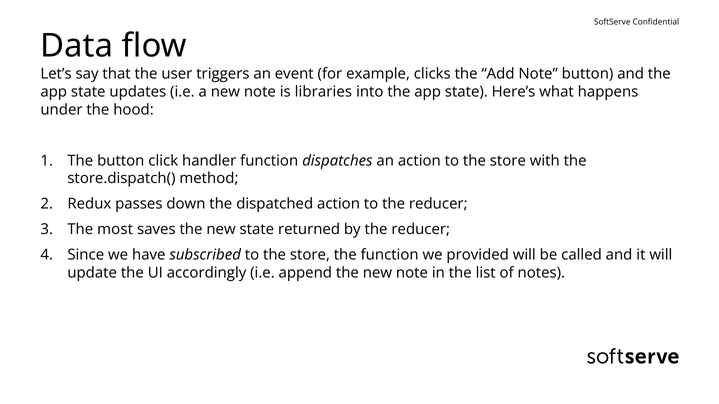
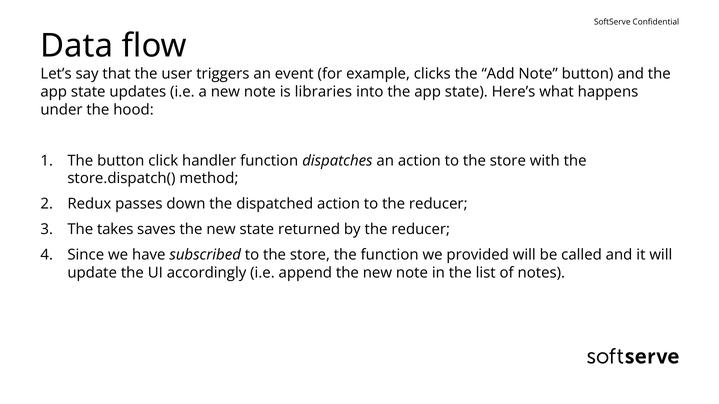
most: most -> takes
